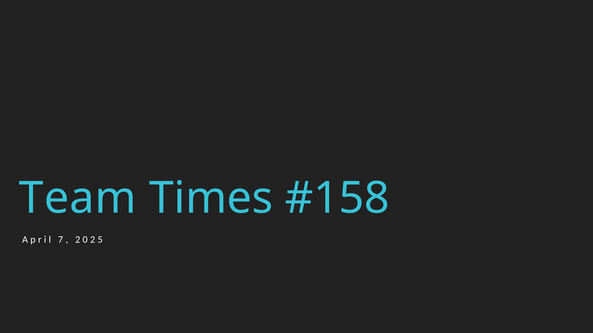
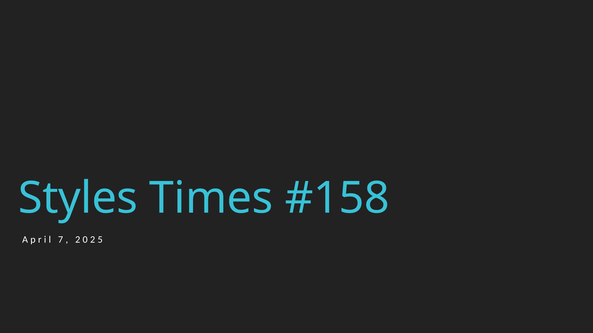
Team: Team -> Styles
